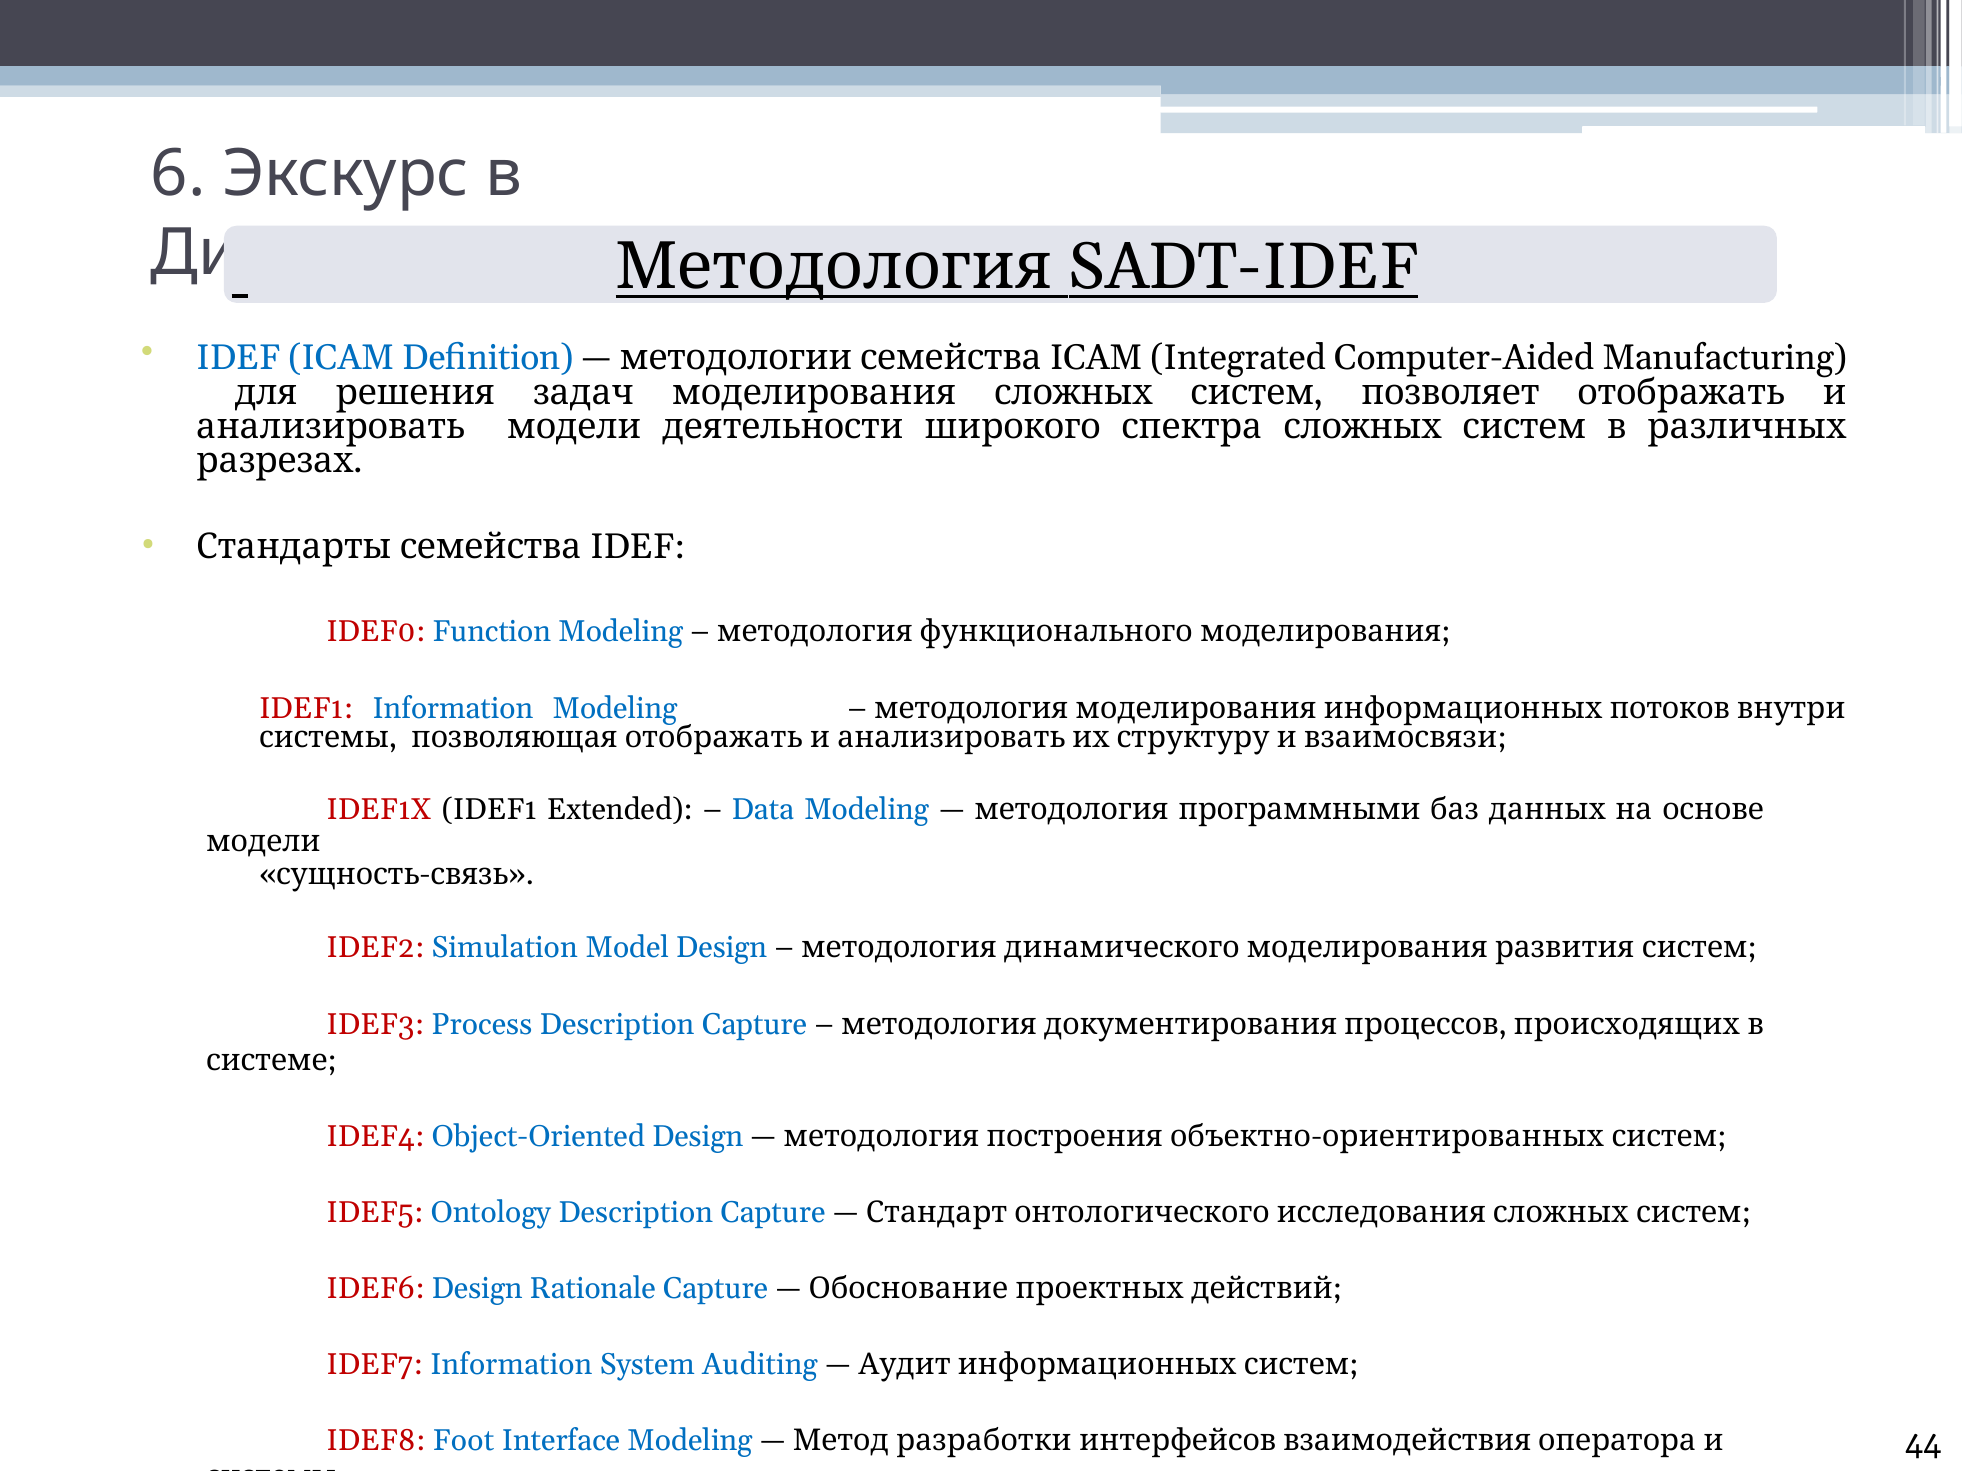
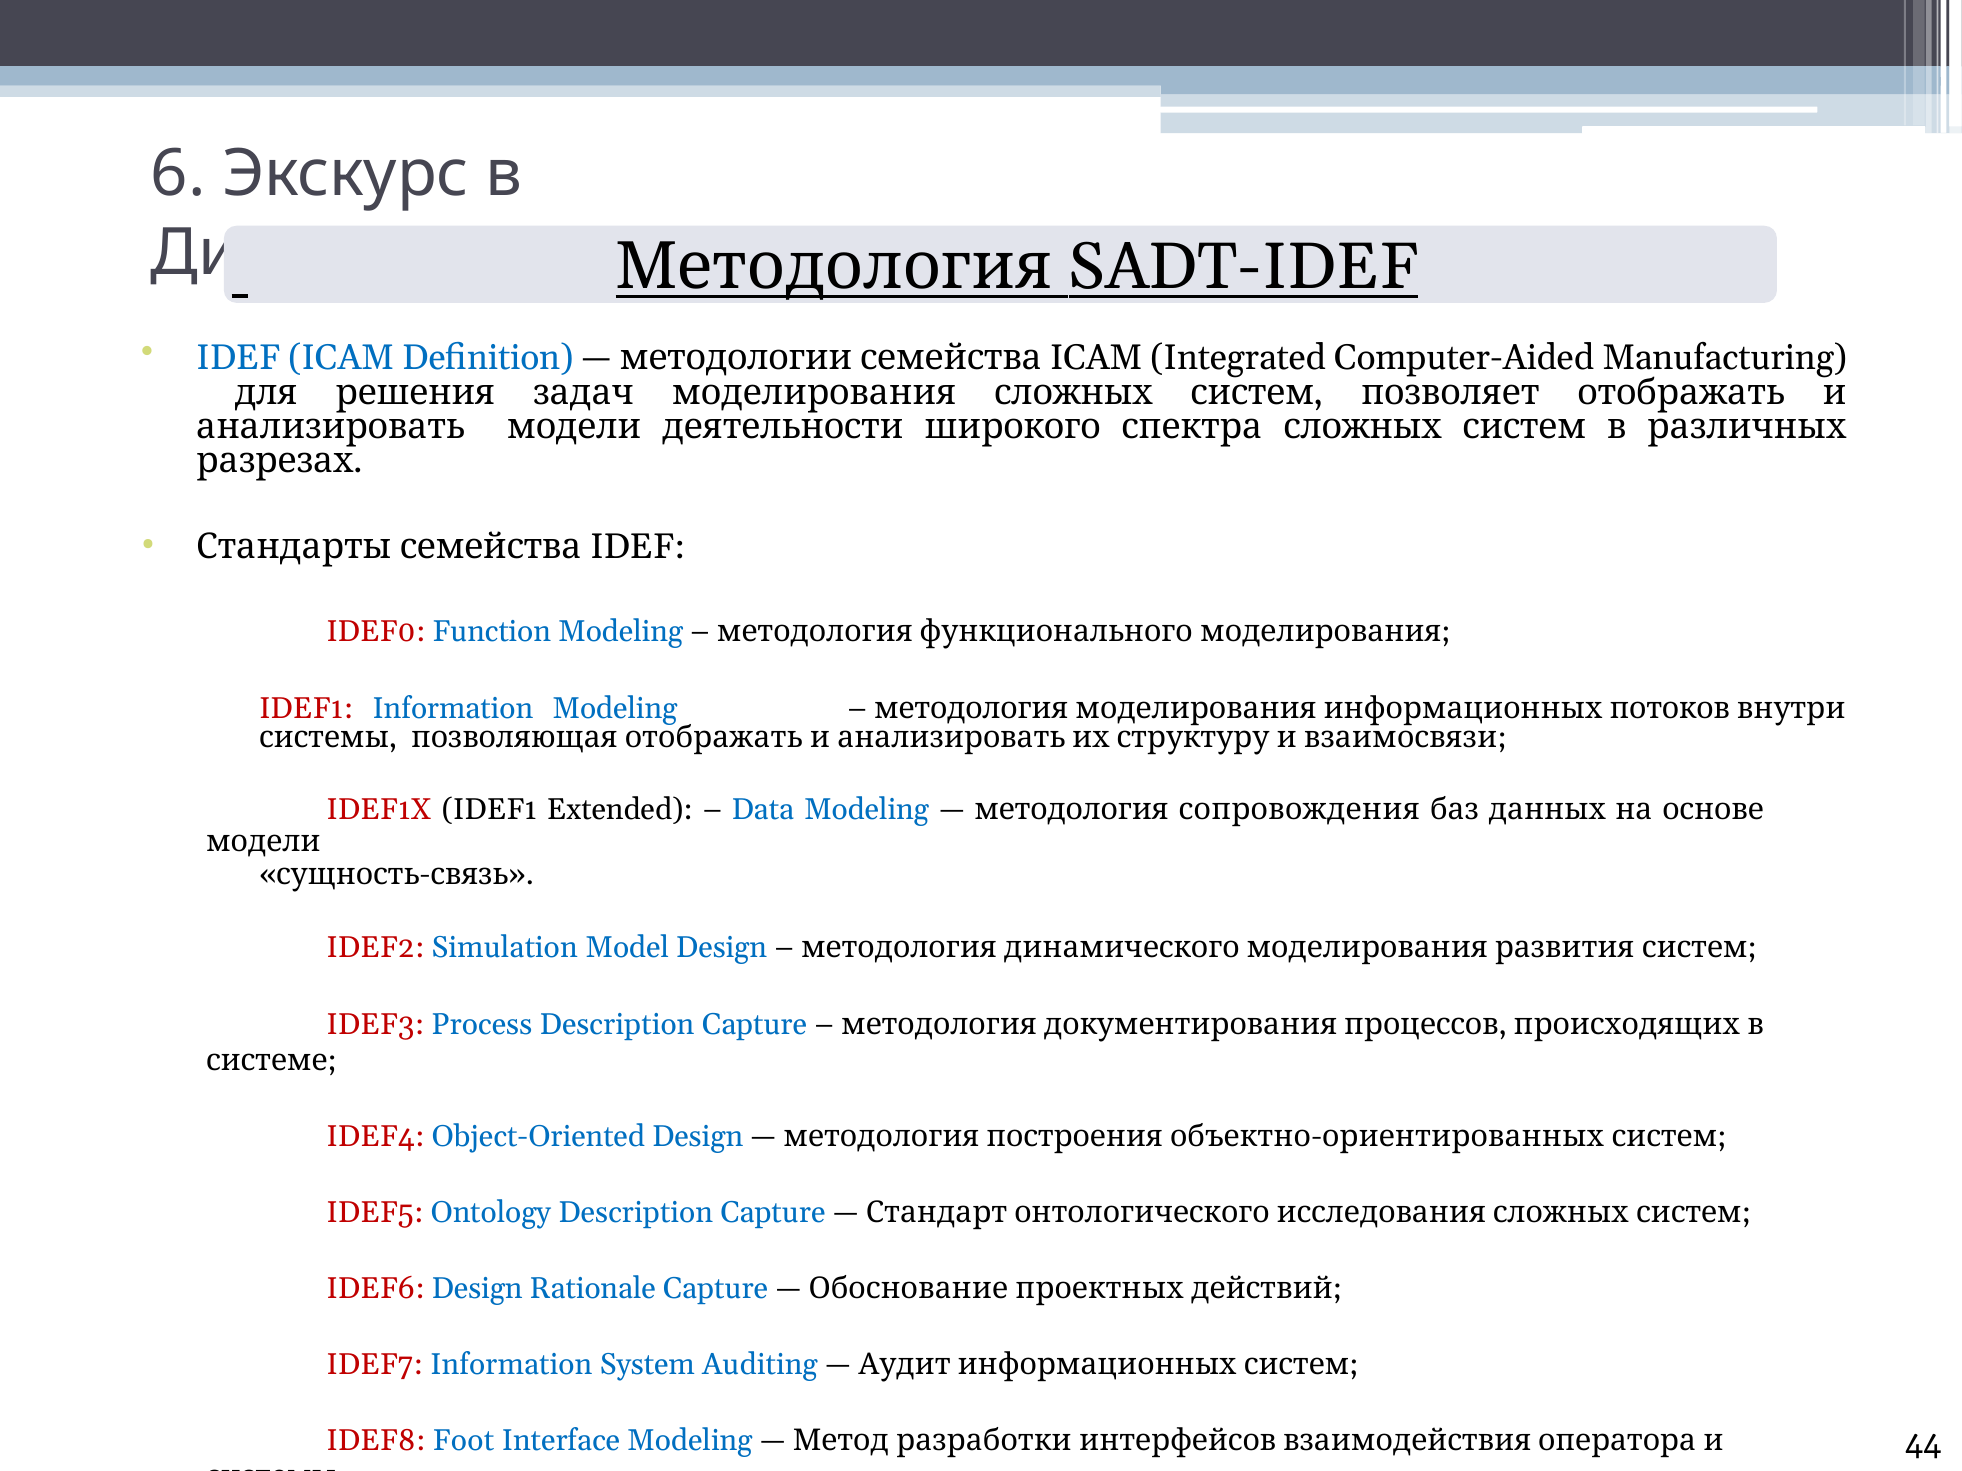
программными: программными -> сопровождения
